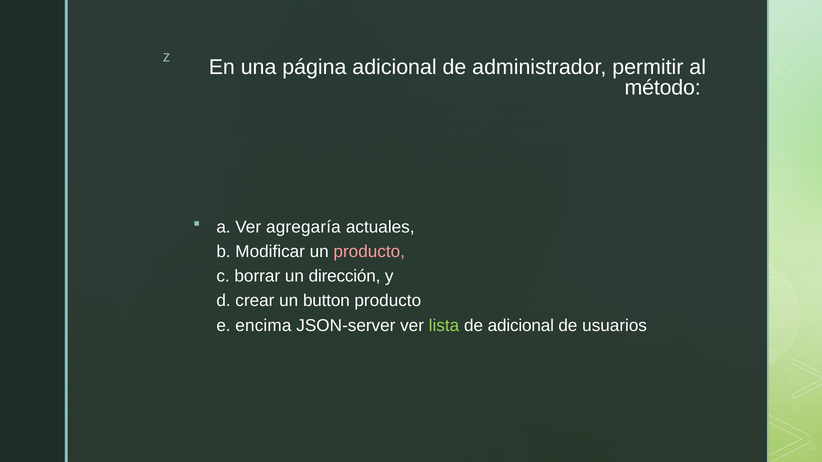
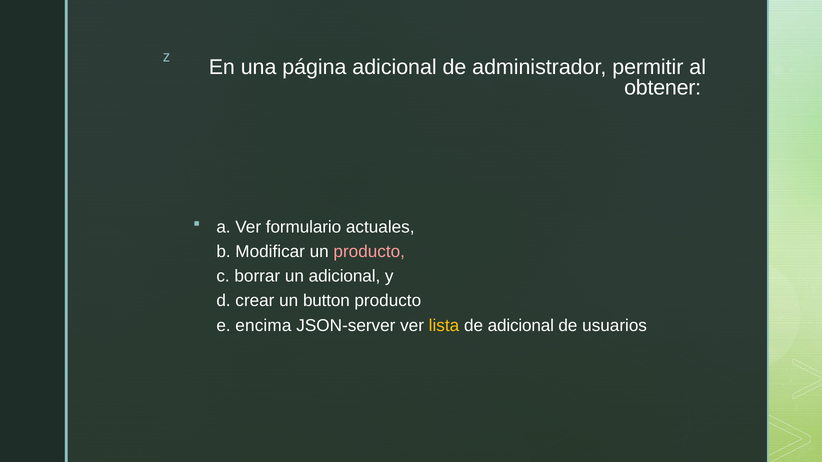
método: método -> obtener
agregaría: agregaría -> formulario
un dirección: dirección -> adicional
lista colour: light green -> yellow
